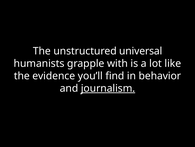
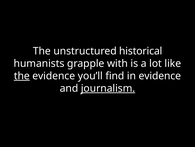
universal: universal -> historical
the at (22, 76) underline: none -> present
in behavior: behavior -> evidence
